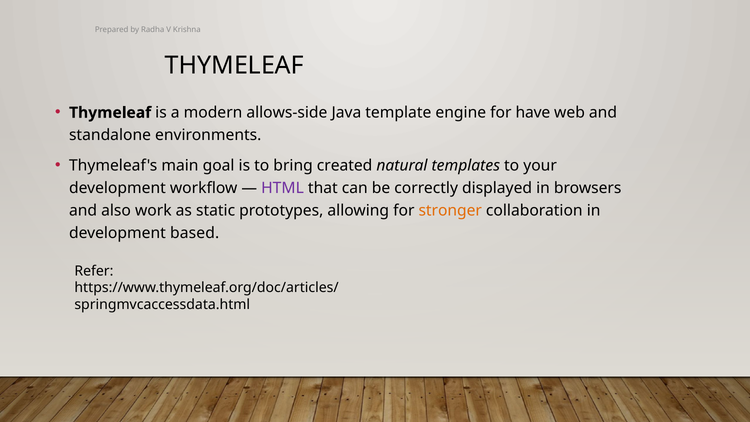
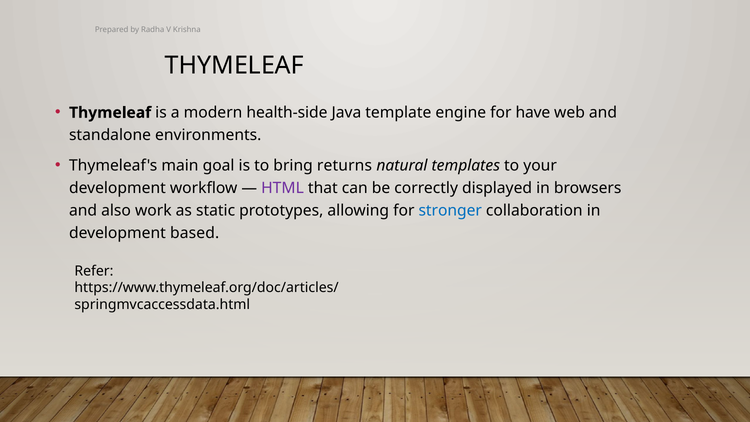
allows-side: allows-side -> health-side
created: created -> returns
stronger colour: orange -> blue
